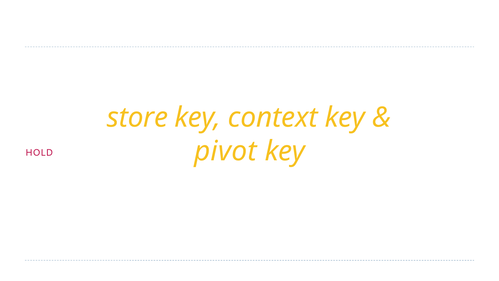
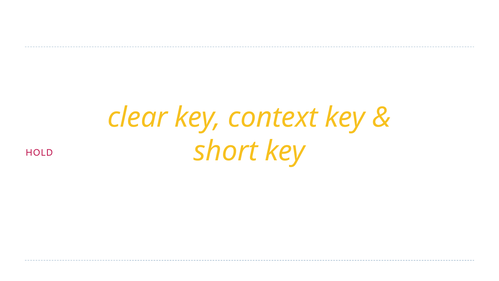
store: store -> clear
pivot: pivot -> short
